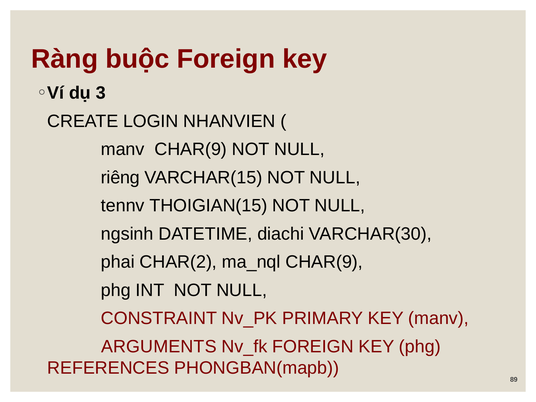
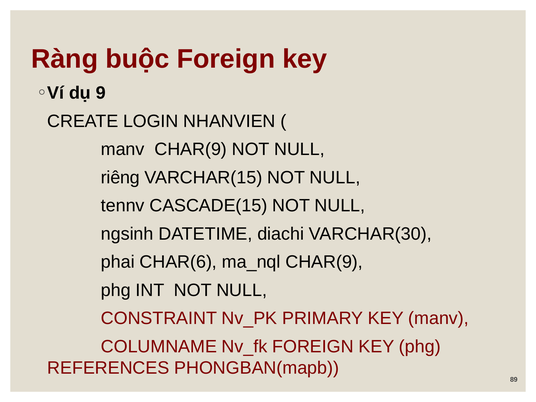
3: 3 -> 9
THOIGIAN(15: THOIGIAN(15 -> CASCADE(15
CHAR(2: CHAR(2 -> CHAR(6
ARGUMENTS: ARGUMENTS -> COLUMNAME
